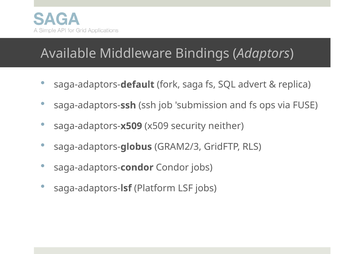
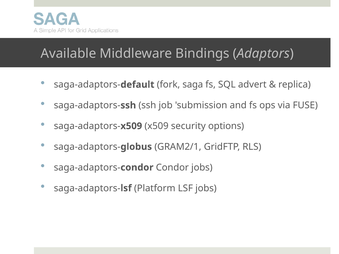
neither: neither -> options
GRAM2/3: GRAM2/3 -> GRAM2/1
